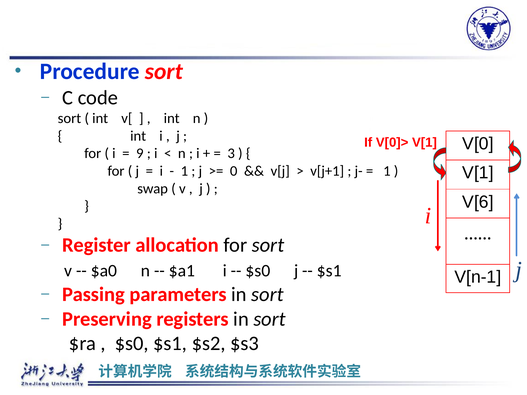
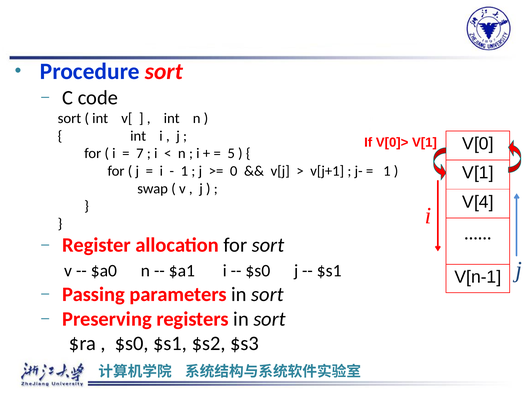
9: 9 -> 7
3: 3 -> 5
V[6: V[6 -> V[4
